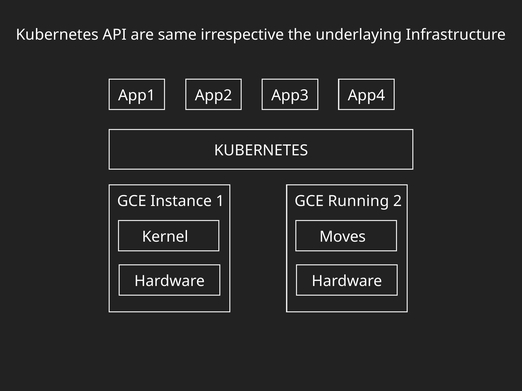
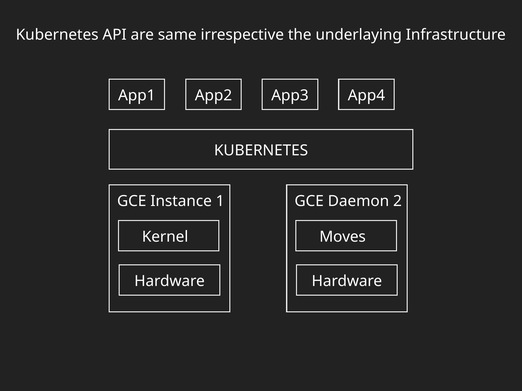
Running: Running -> Daemon
